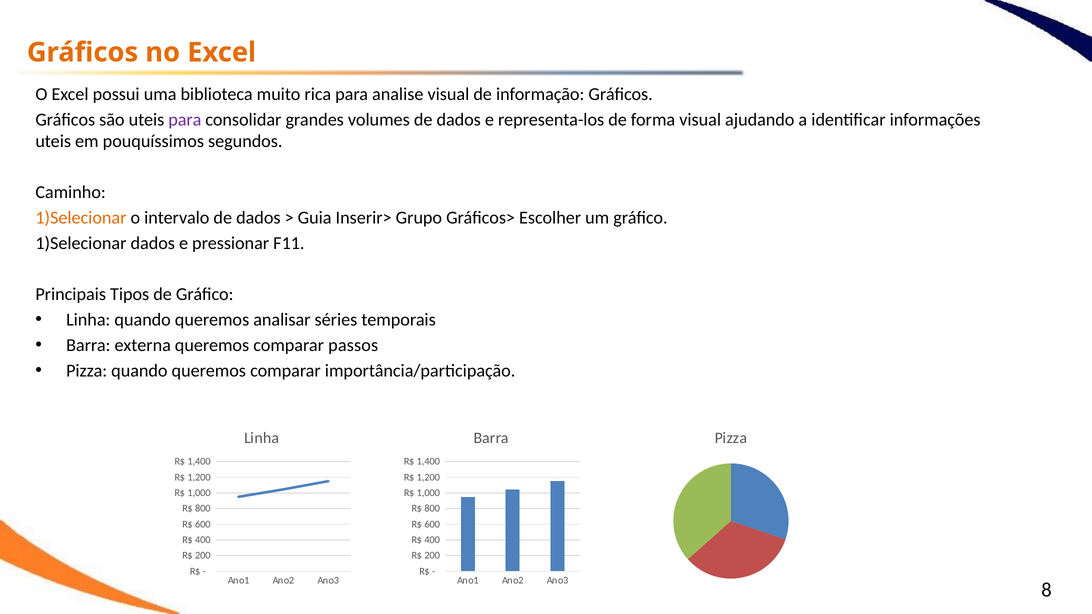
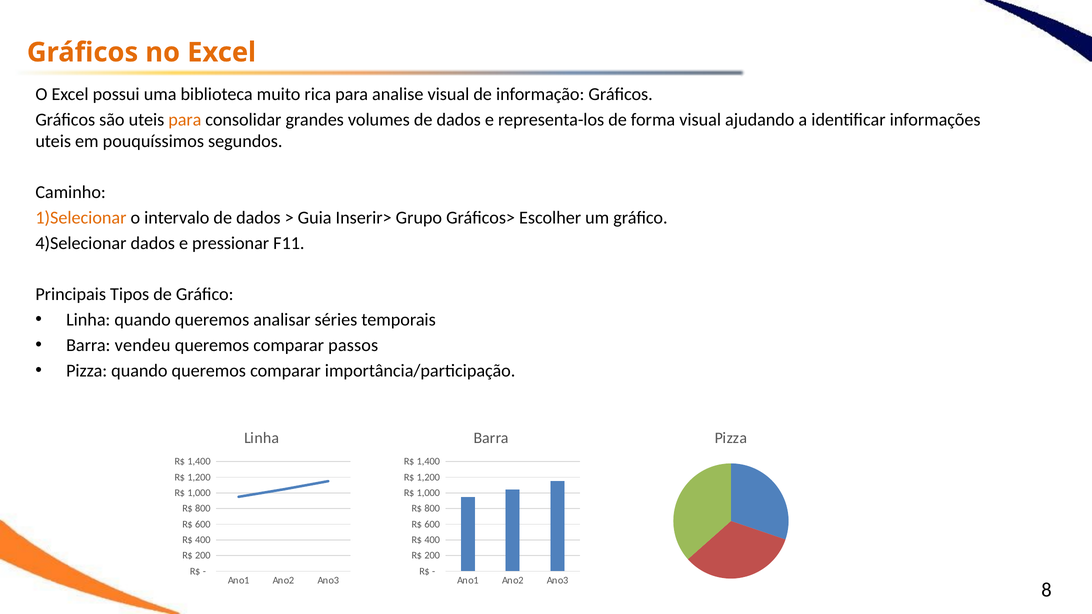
para at (185, 120) colour: purple -> orange
1)Selecionar at (81, 243): 1)Selecionar -> 4)Selecionar
externa: externa -> vendeu
